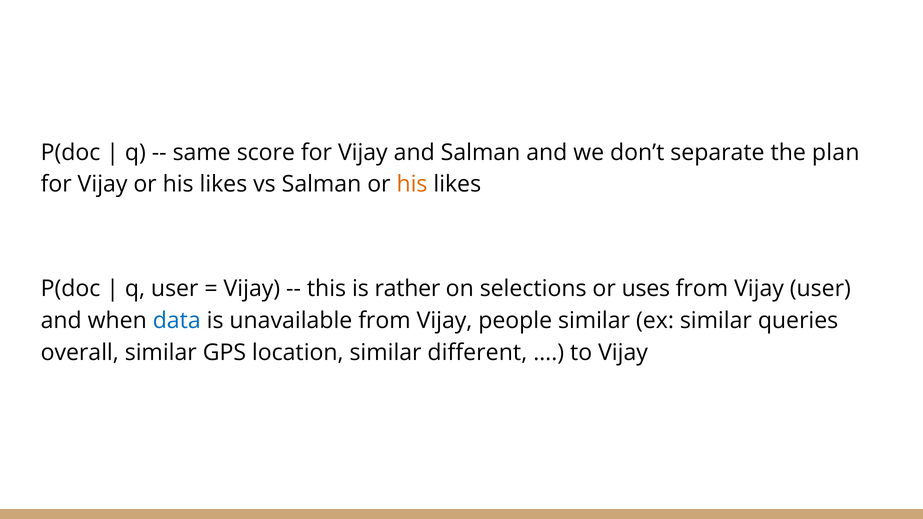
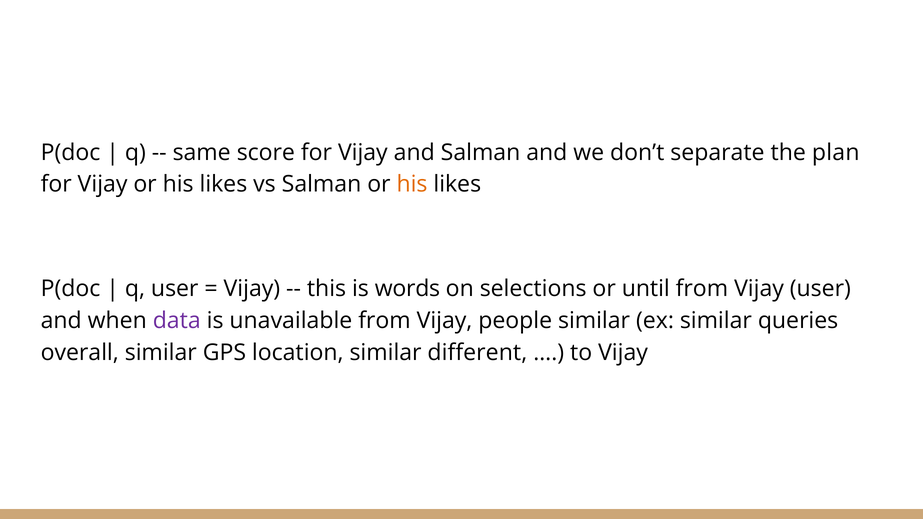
rather: rather -> words
uses: uses -> until
data colour: blue -> purple
